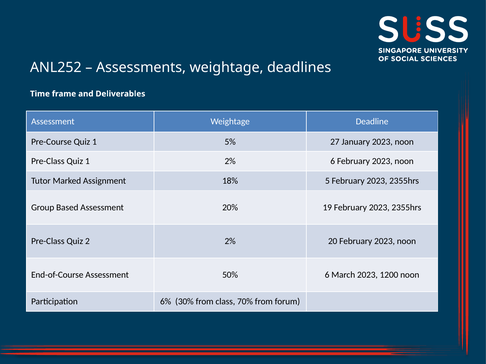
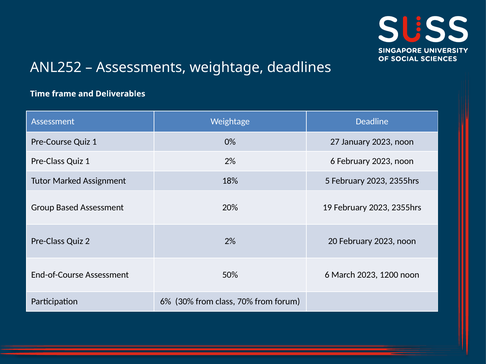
5%: 5% -> 0%
